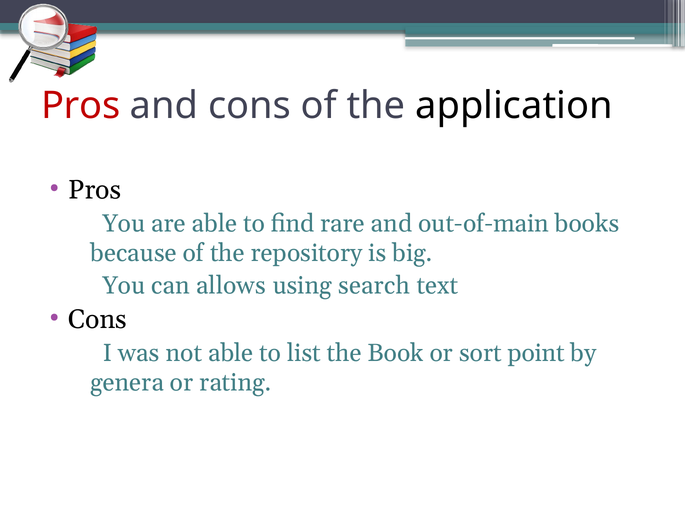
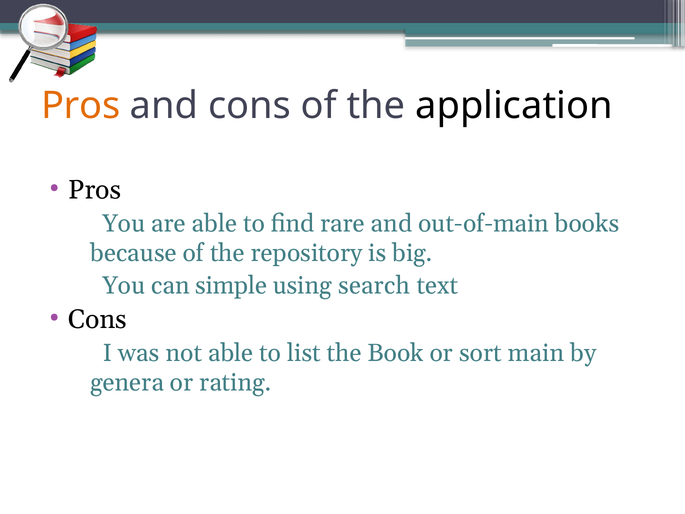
Pros at (81, 105) colour: red -> orange
allows: allows -> simple
point: point -> main
